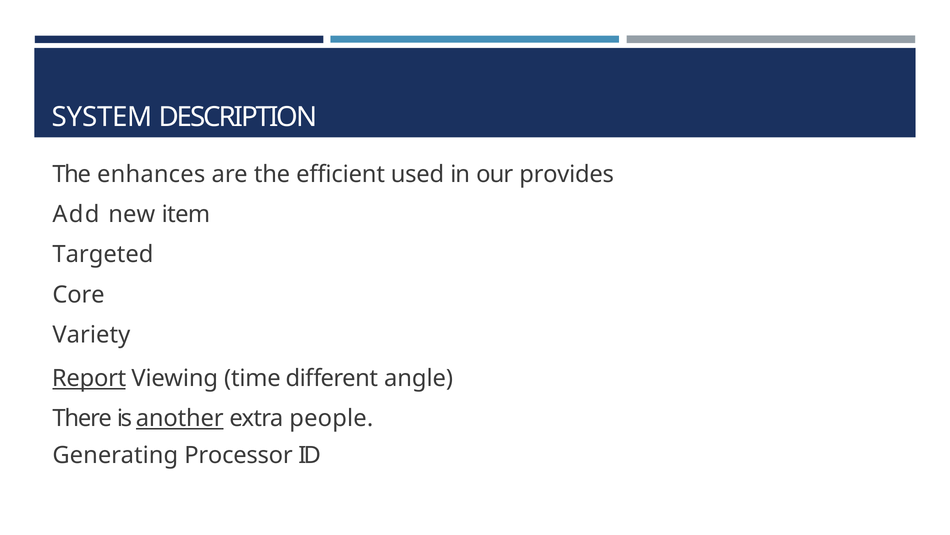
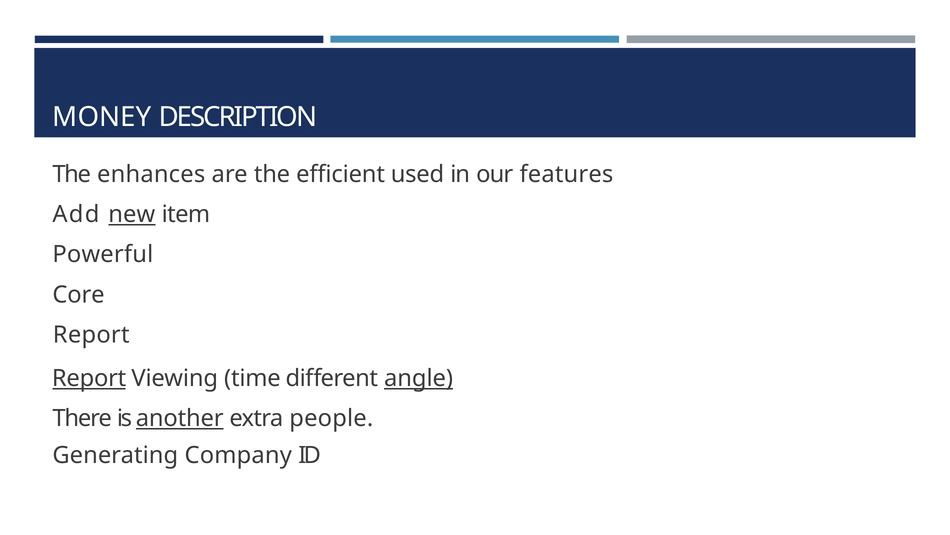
SYSTEM: SYSTEM -> MONEY
provides: provides -> features
new underline: none -> present
Targeted: Targeted -> Powerful
Variety at (91, 335): Variety -> Report
angle underline: none -> present
Processor: Processor -> Company
